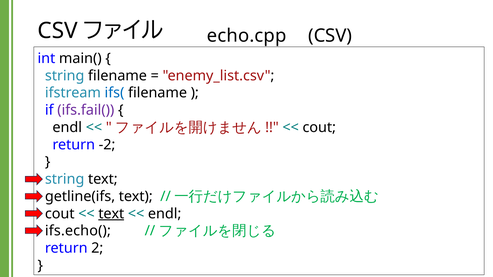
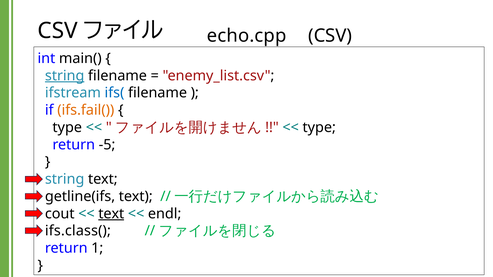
string at (65, 76) underline: none -> present
ifs.fail( colour: purple -> orange
endl at (67, 128): endl -> type
cout at (319, 128): cout -> type
-2: -2 -> -5
ifs.echo(: ifs.echo( -> ifs.class(
2: 2 -> 1
